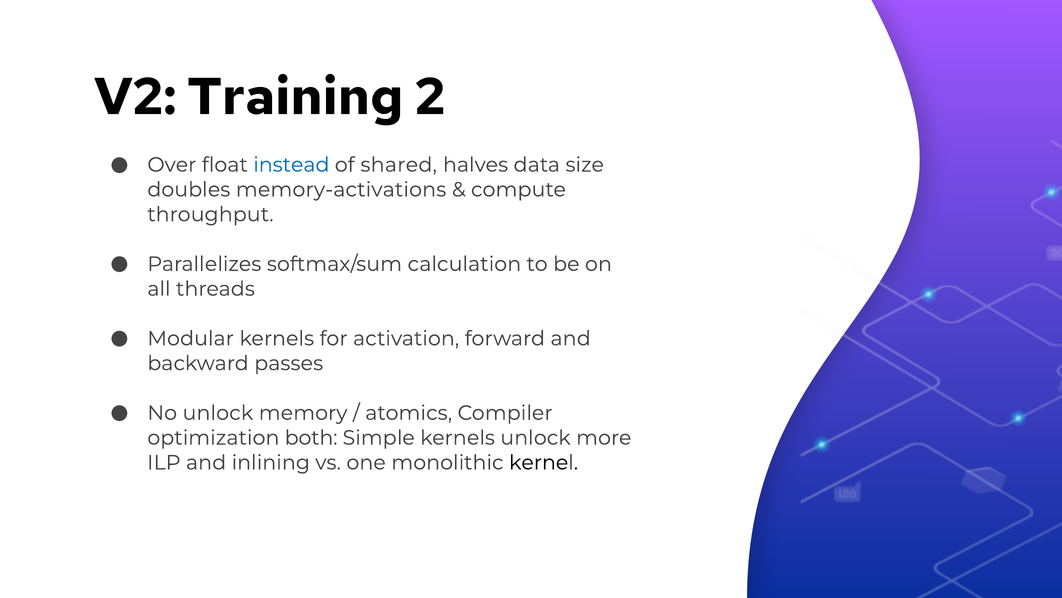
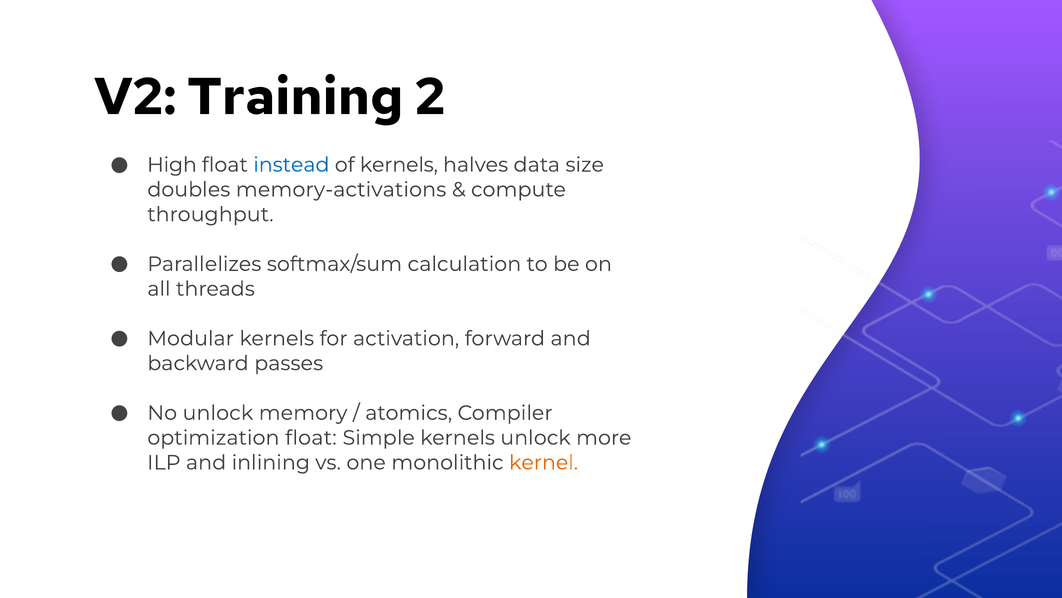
Over: Over -> High
of shared: shared -> kernels
optimization both: both -> float
kernel colour: black -> orange
